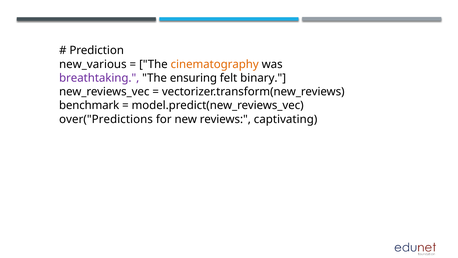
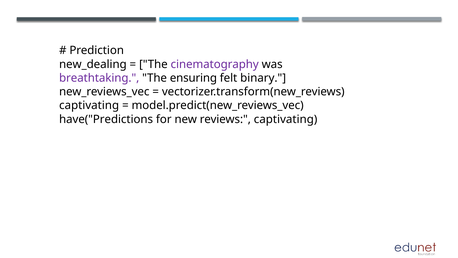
new_various: new_various -> new_dealing
cinematography colour: orange -> purple
benchmark at (89, 105): benchmark -> captivating
over("Predictions: over("Predictions -> have("Predictions
